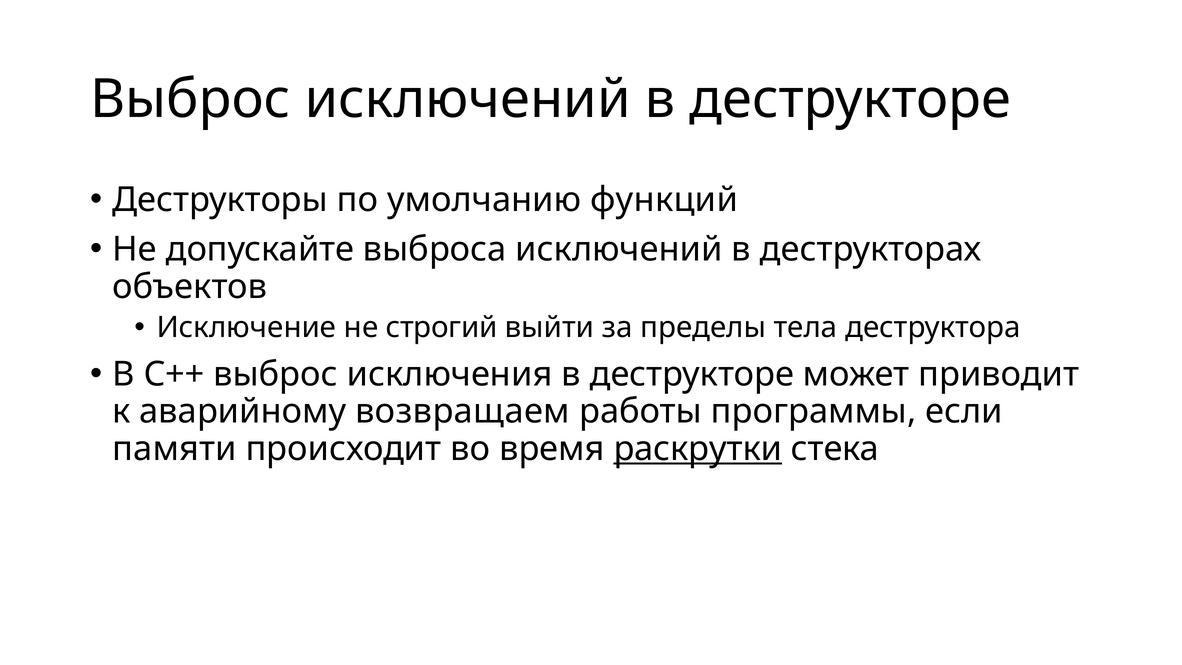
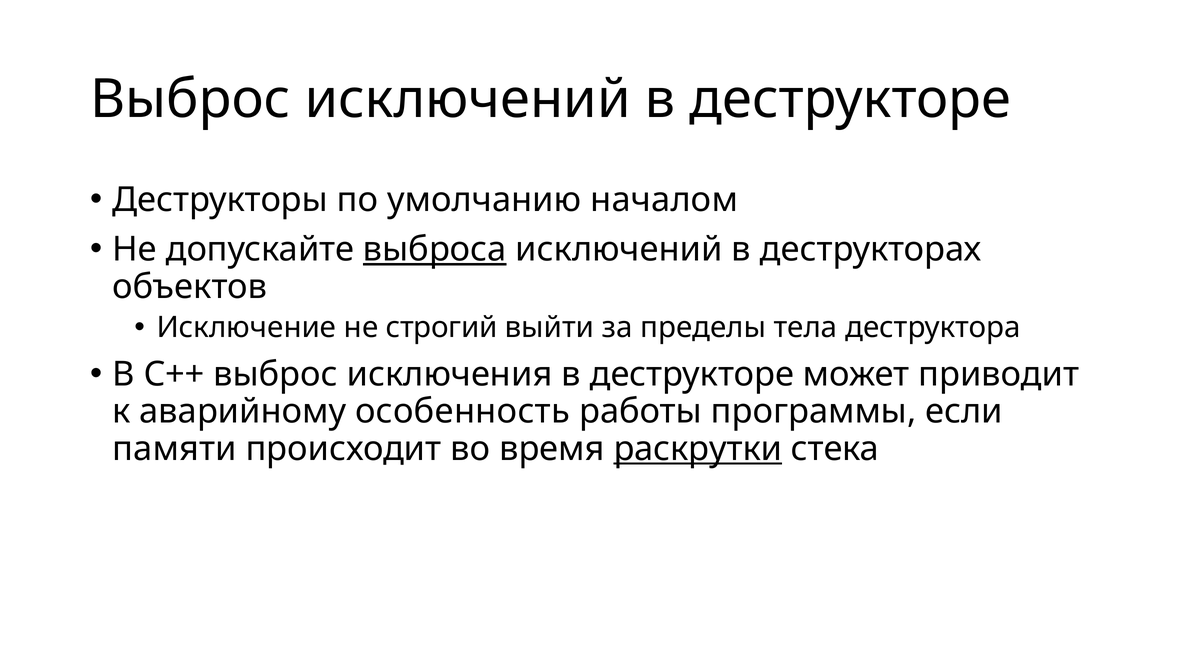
функций: функций -> началом
выброса underline: none -> present
возвращаем: возвращаем -> особенность
